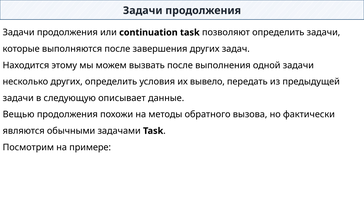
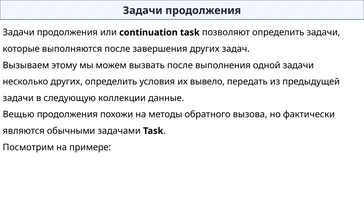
Находится: Находится -> Вызываем
описывает: описывает -> коллекции
